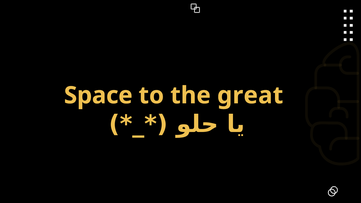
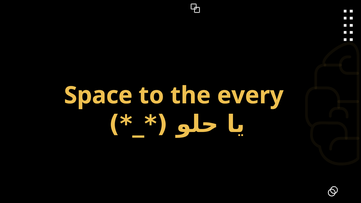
great: great -> every
